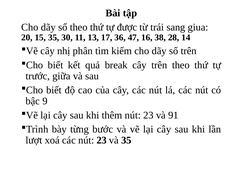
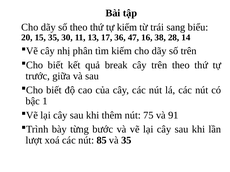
tự được: được -> kiếm
giua: giua -> biểu
9: 9 -> 1
thêm nút 23: 23 -> 75
các nút 23: 23 -> 85
